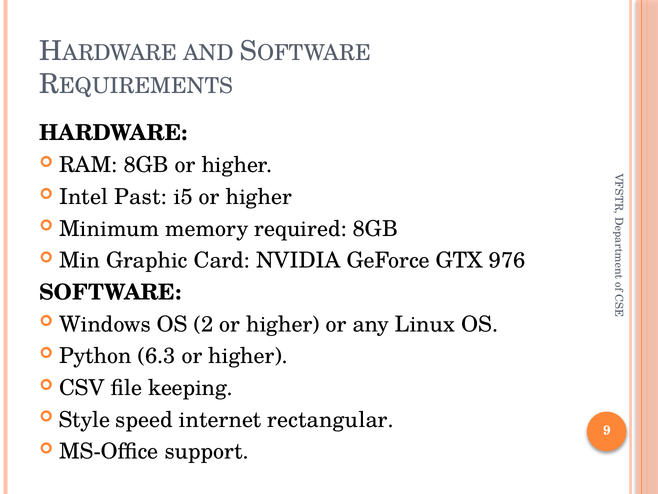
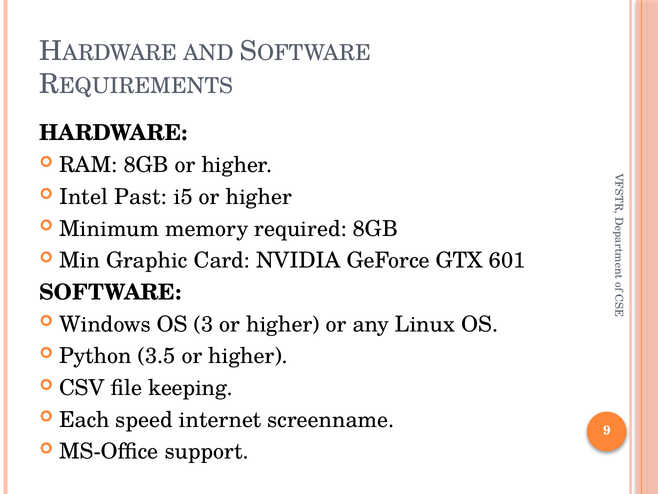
976: 976 -> 601
2: 2 -> 3
6.3: 6.3 -> 3.5
Style: Style -> Each
rectangular: rectangular -> screenname
